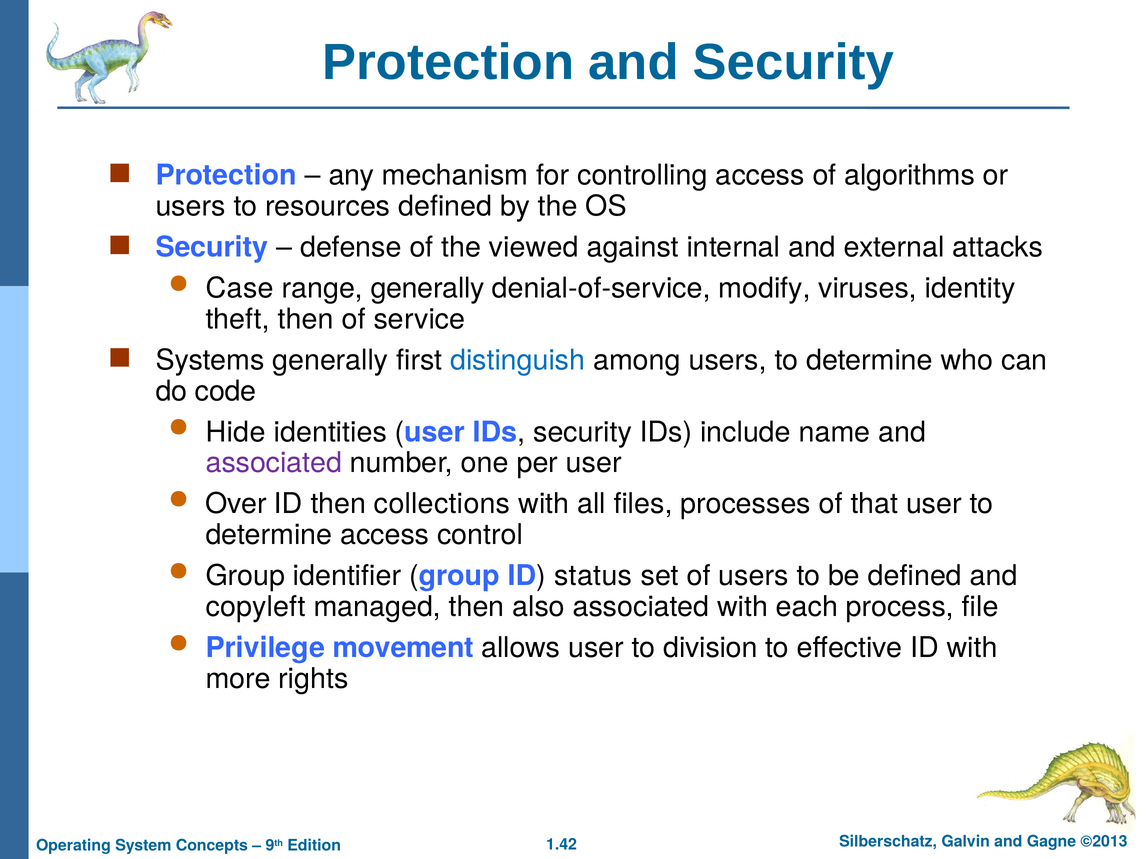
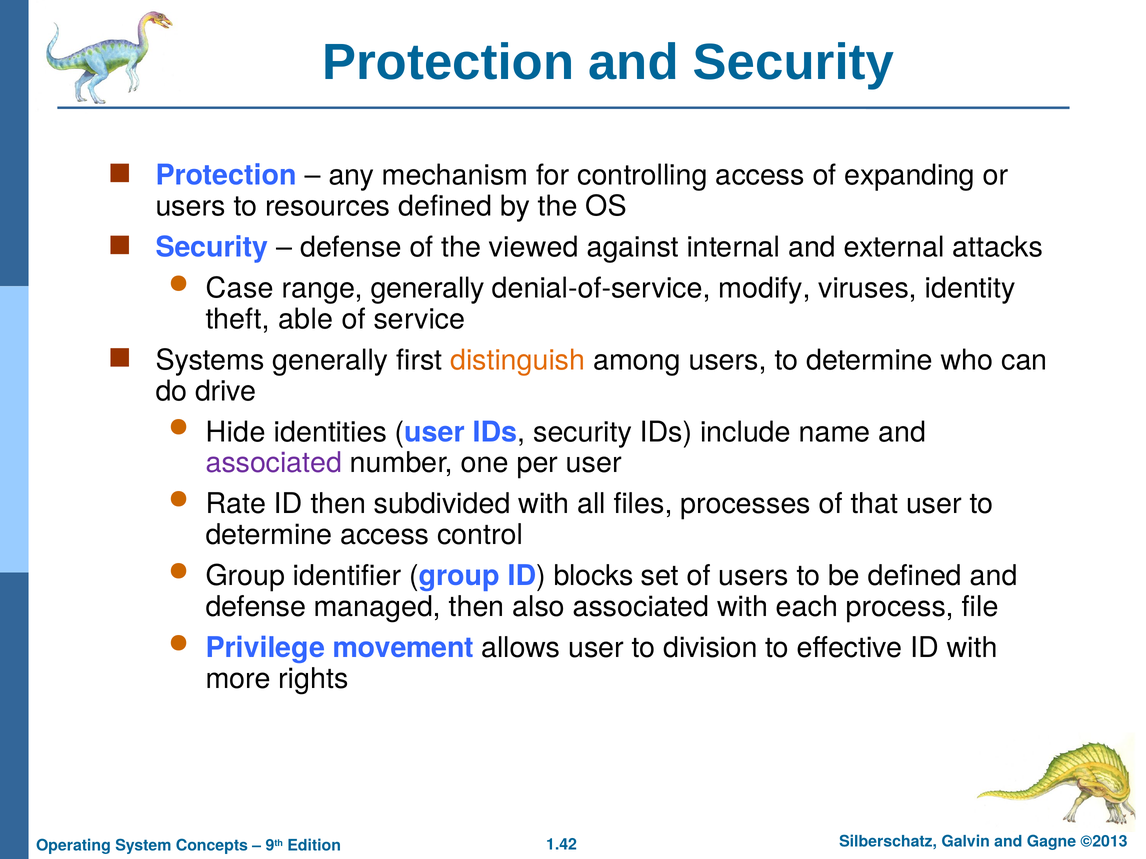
algorithms: algorithms -> expanding
theft then: then -> able
distinguish colour: blue -> orange
code: code -> drive
Over: Over -> Rate
collections: collections -> subdivided
status: status -> blocks
copyleft at (256, 607): copyleft -> defense
